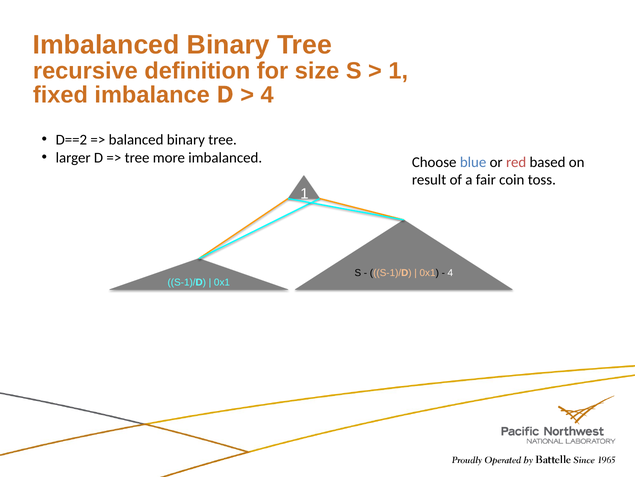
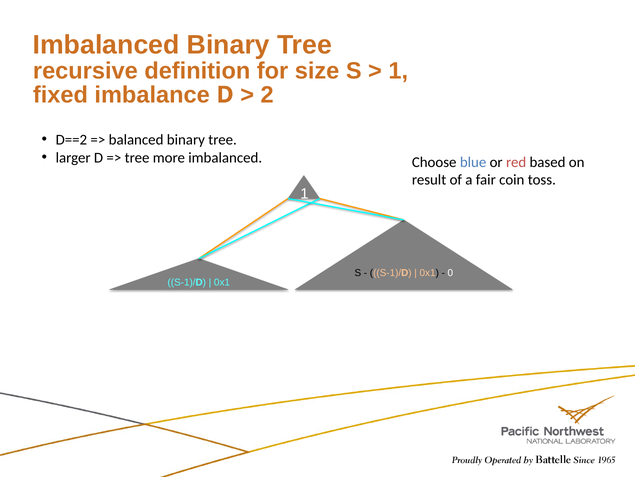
4 at (267, 95): 4 -> 2
4 at (450, 272): 4 -> 0
